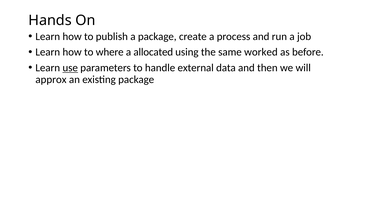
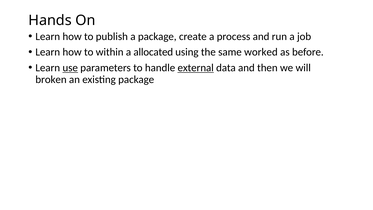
where: where -> within
external underline: none -> present
approx: approx -> broken
